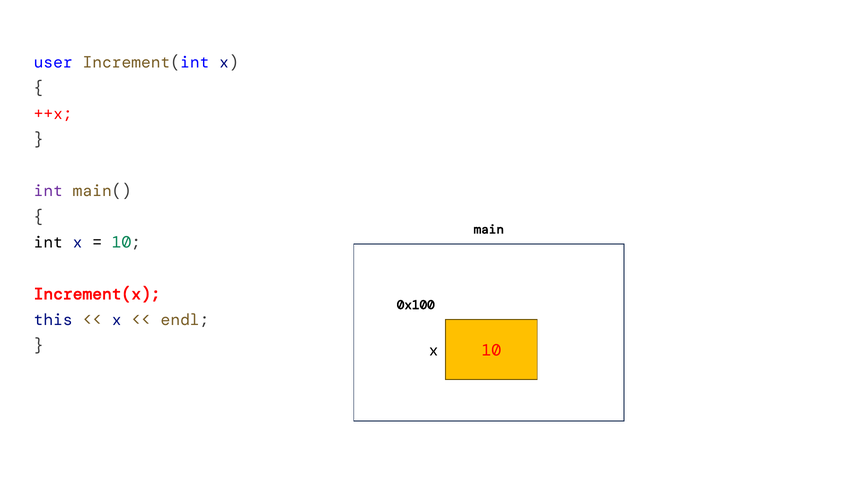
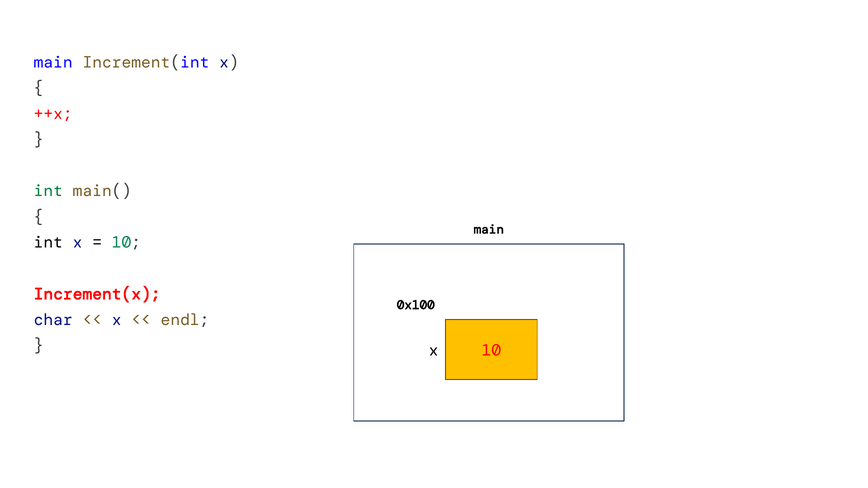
user at (53, 62): user -> main
int at (48, 191) colour: purple -> green
this: this -> char
